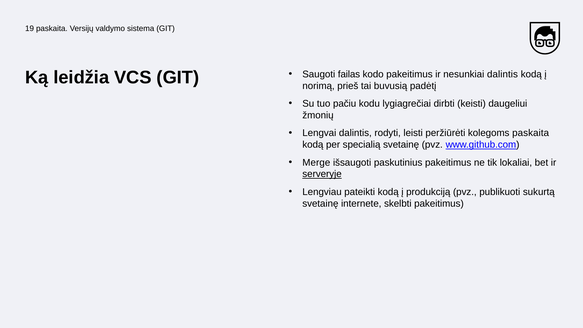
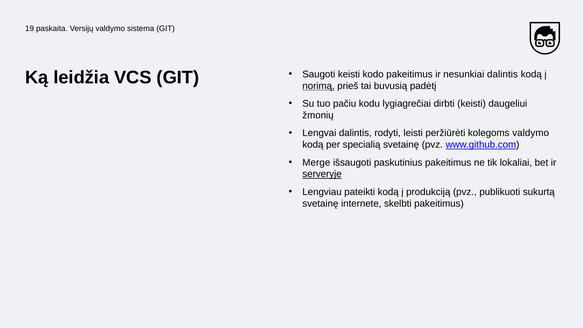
Saugoti failas: failas -> keisti
norimą underline: none -> present
kolegoms paskaita: paskaita -> valdymo
